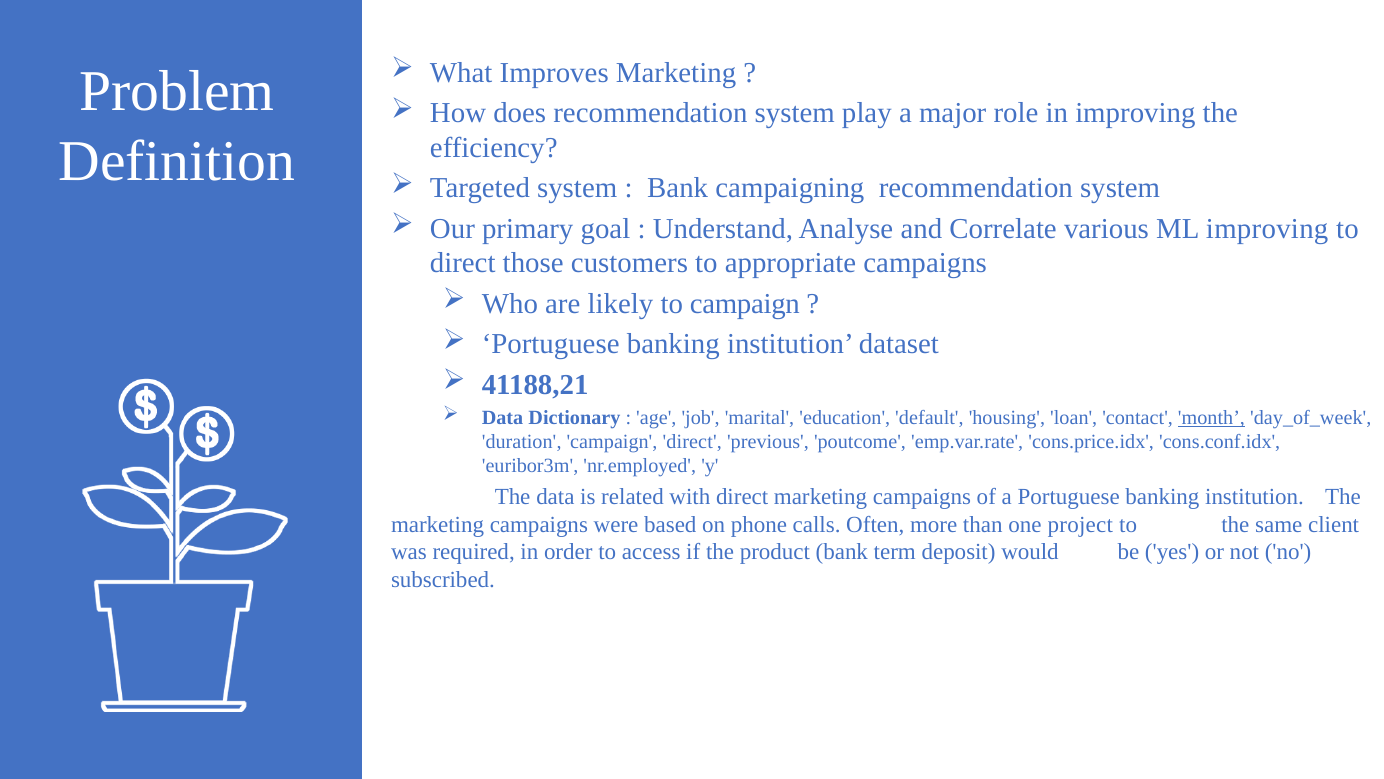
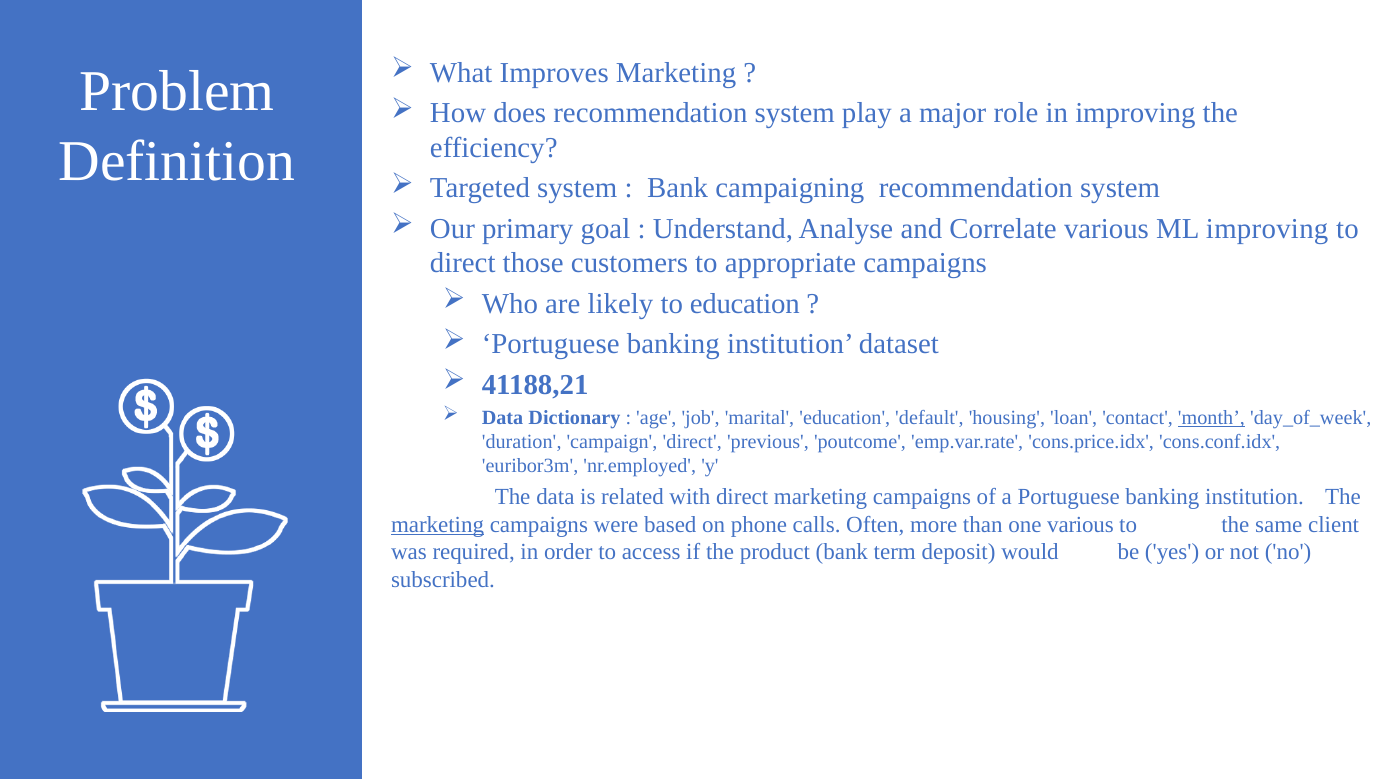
to campaign: campaign -> education
marketing at (438, 524) underline: none -> present
one project: project -> various
